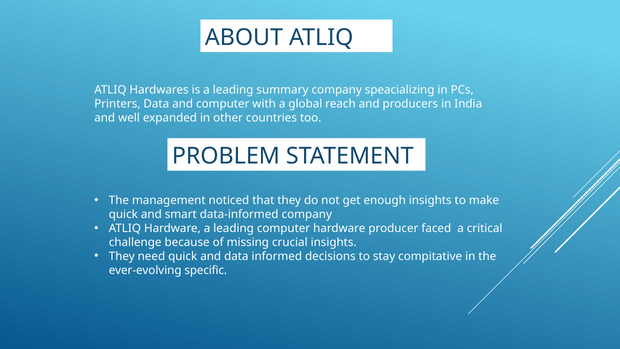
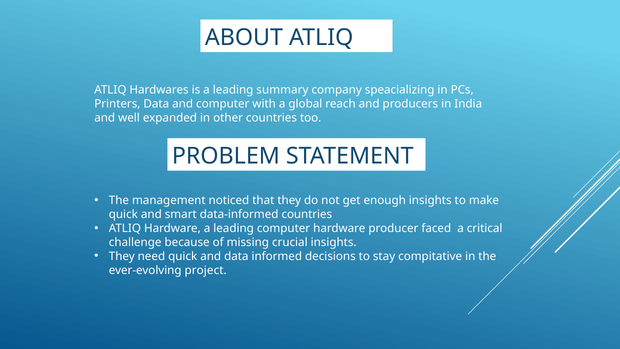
data-informed company: company -> countries
specific: specific -> project
